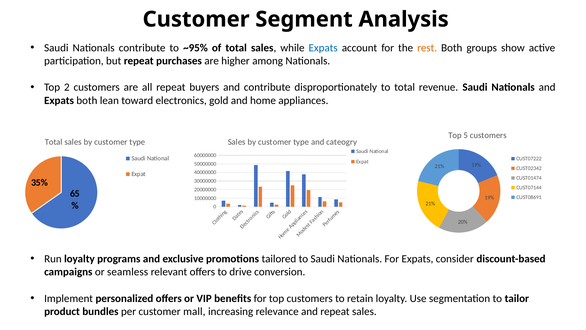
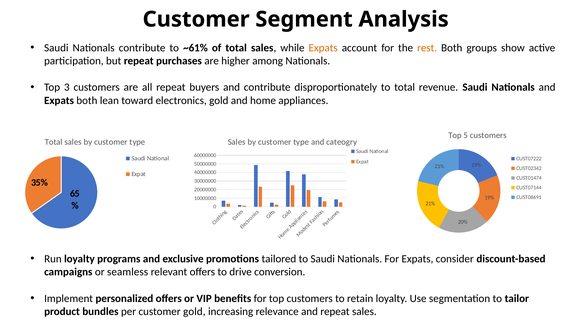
~95%: ~95% -> ~61%
Expats at (323, 48) colour: blue -> orange
2: 2 -> 3
customer mall: mall -> gold
